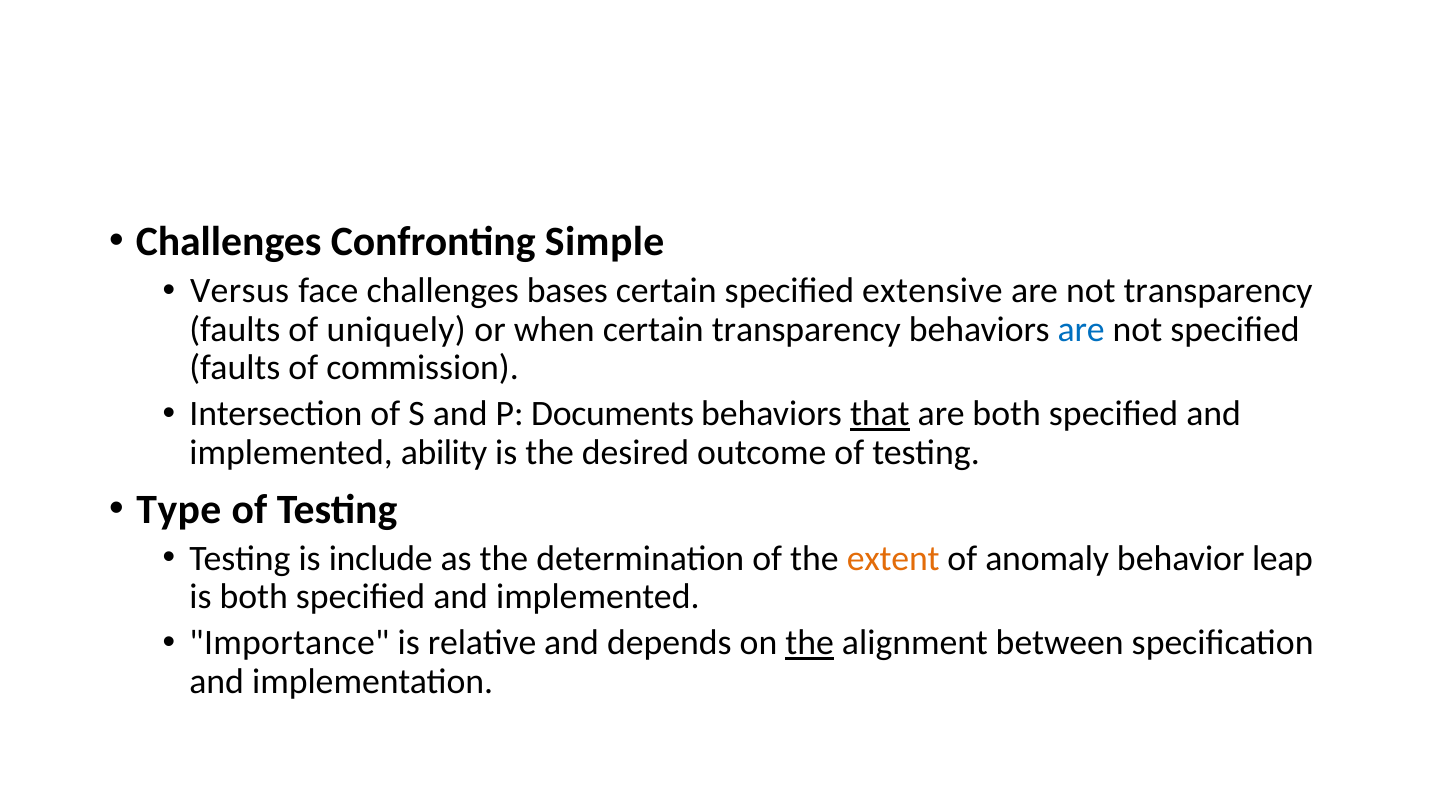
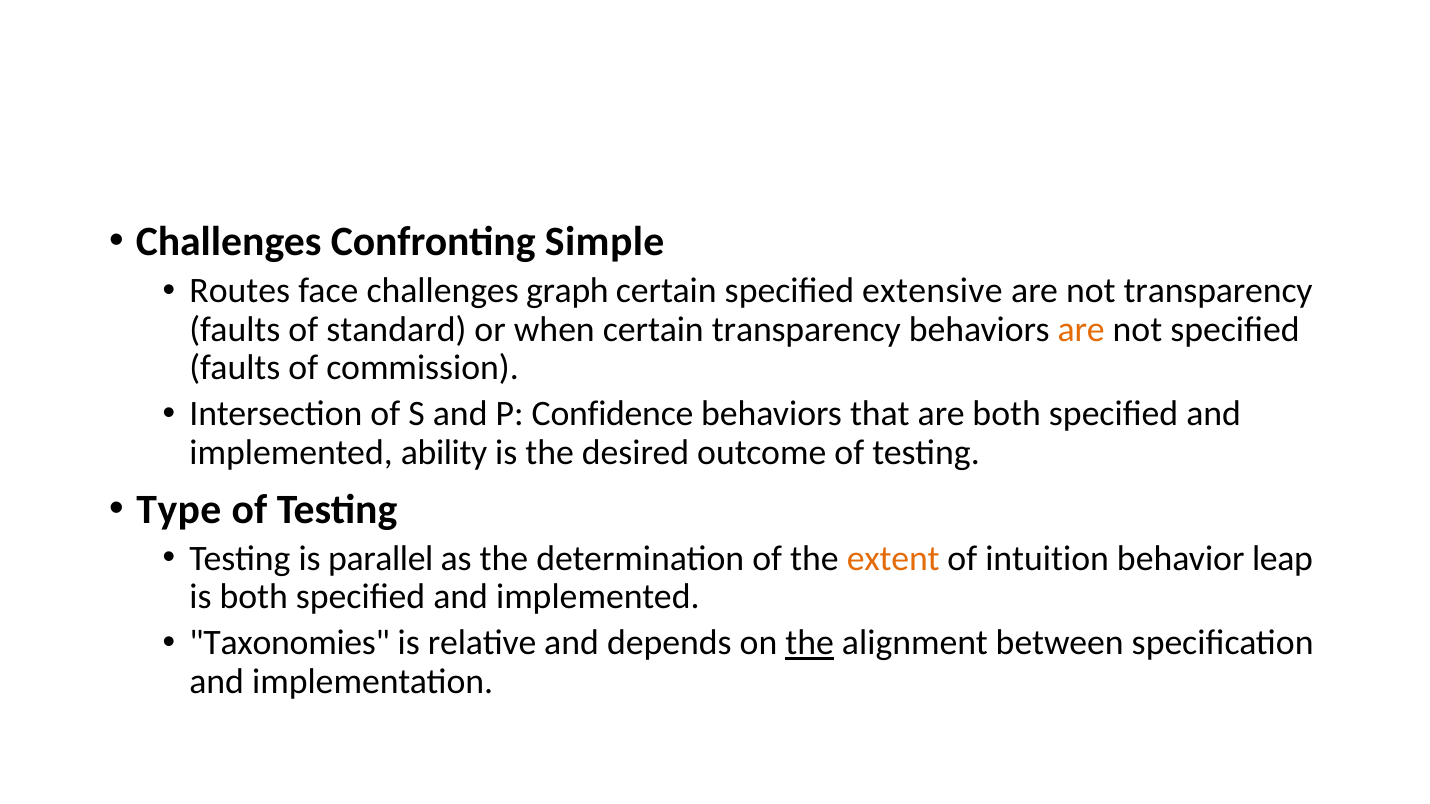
Versus: Versus -> Routes
bases: bases -> graph
uniquely: uniquely -> standard
are at (1081, 330) colour: blue -> orange
Documents: Documents -> Confidence
that underline: present -> none
include: include -> parallel
anomaly: anomaly -> intuition
Importance: Importance -> Taxonomies
